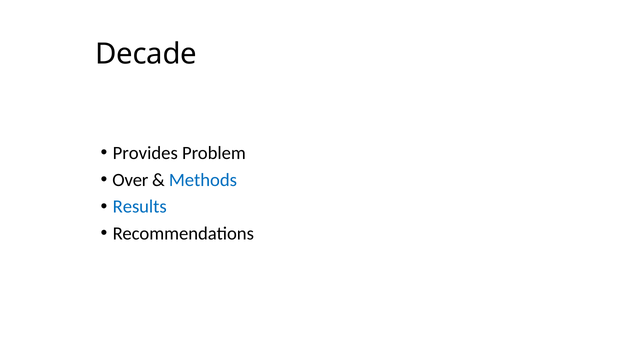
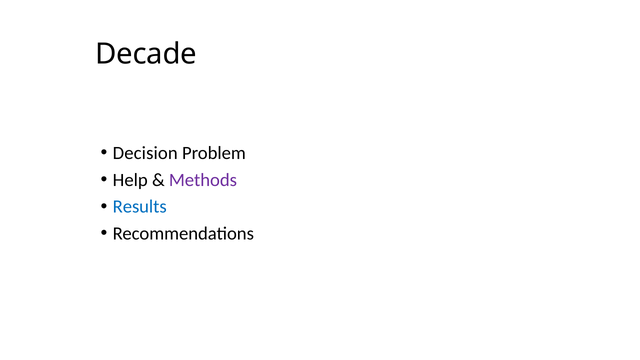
Provides: Provides -> Decision
Over: Over -> Help
Methods colour: blue -> purple
